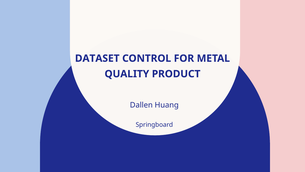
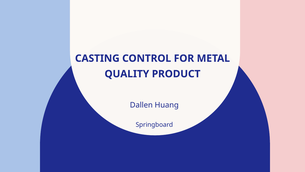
DATASET: DATASET -> CASTING
